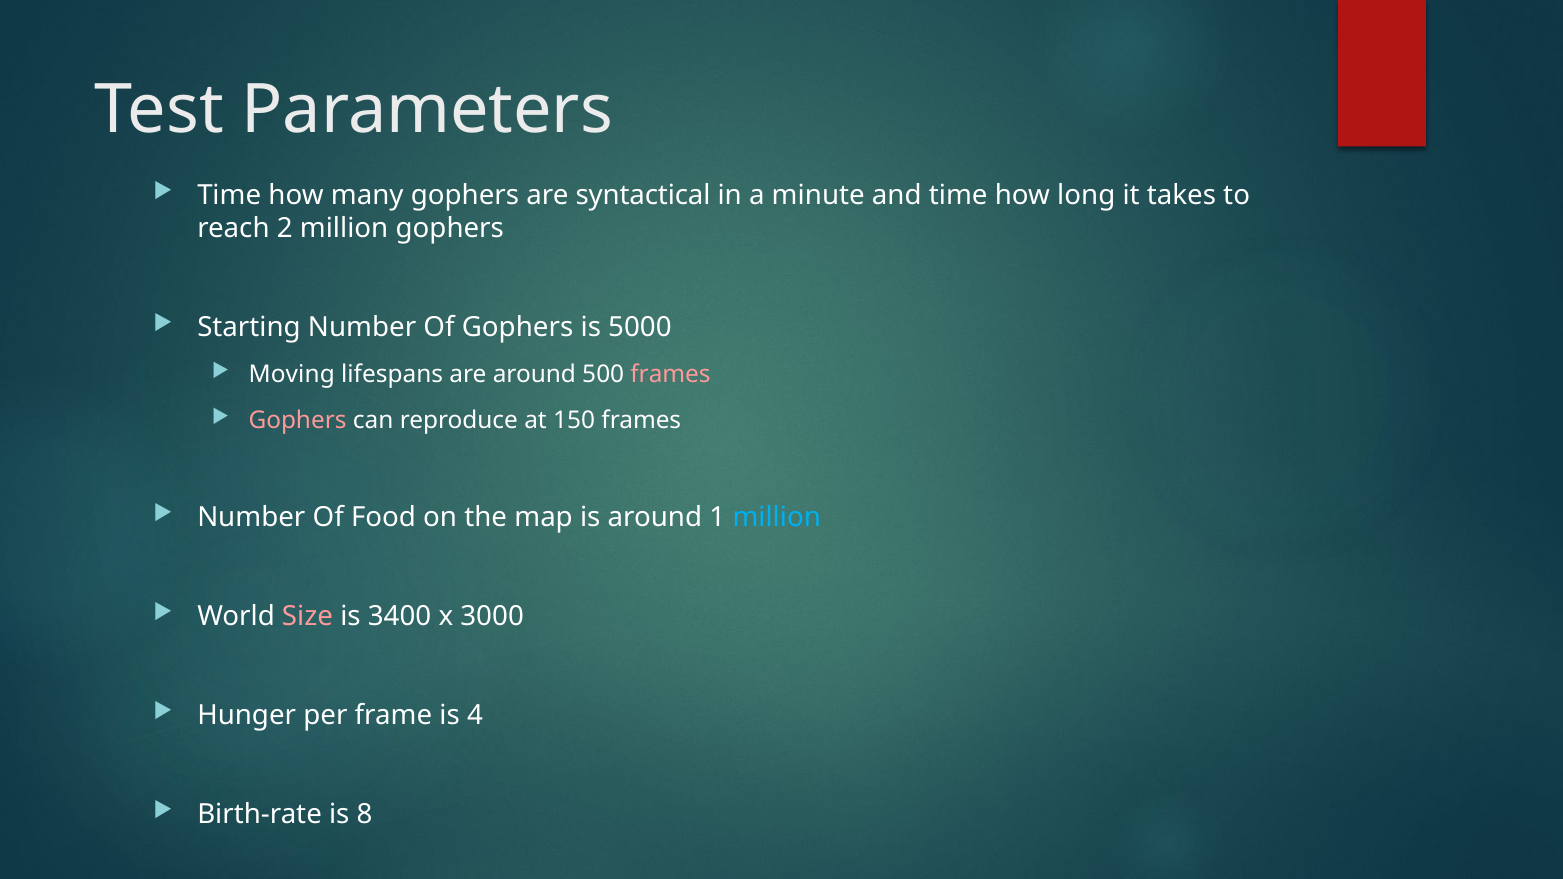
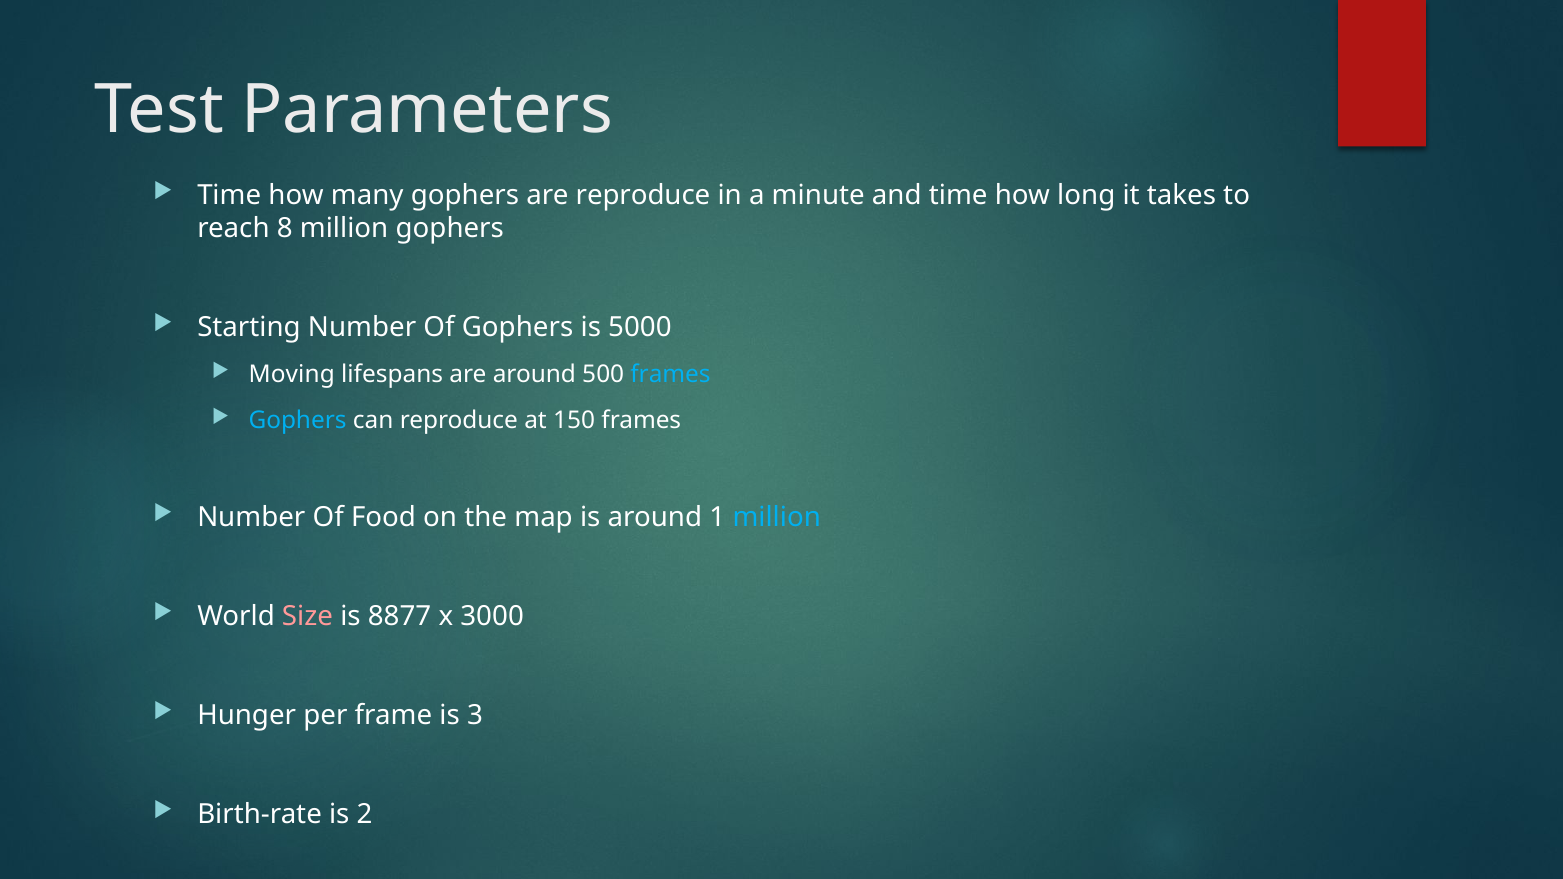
are syntactical: syntactical -> reproduce
2: 2 -> 8
frames at (670, 375) colour: pink -> light blue
Gophers at (298, 420) colour: pink -> light blue
3400: 3400 -> 8877
4: 4 -> 3
8: 8 -> 2
